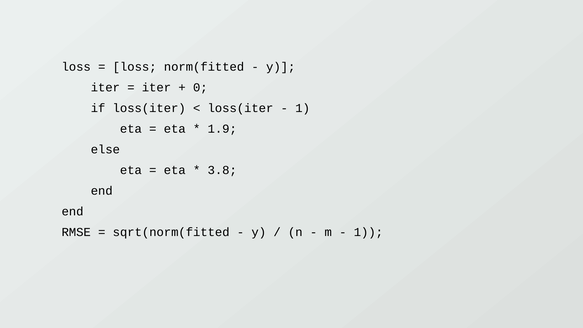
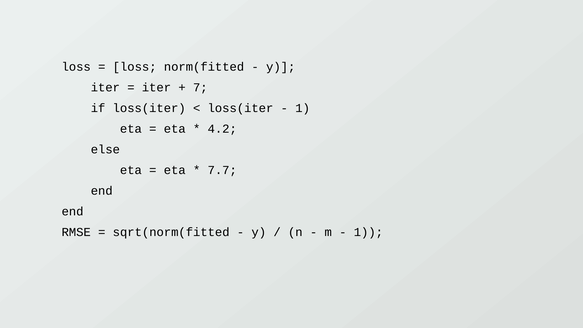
0: 0 -> 7
1.9: 1.9 -> 4.2
3.8: 3.8 -> 7.7
